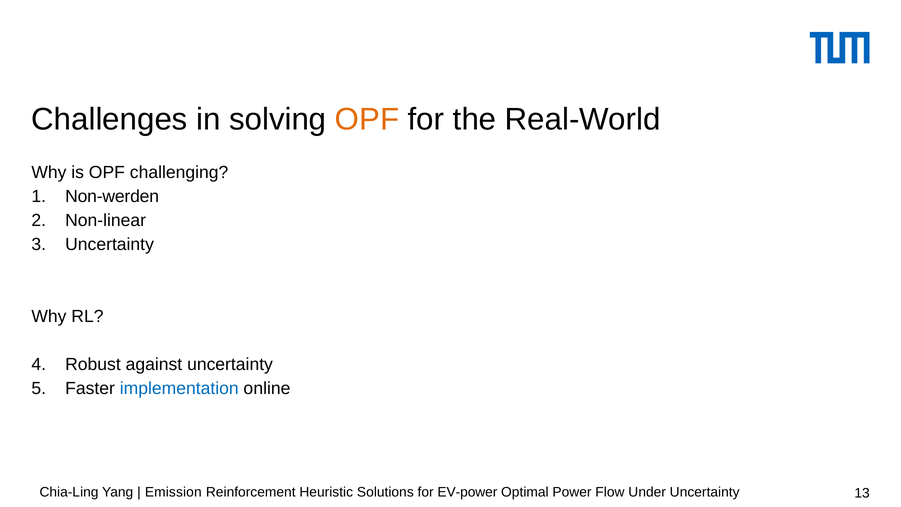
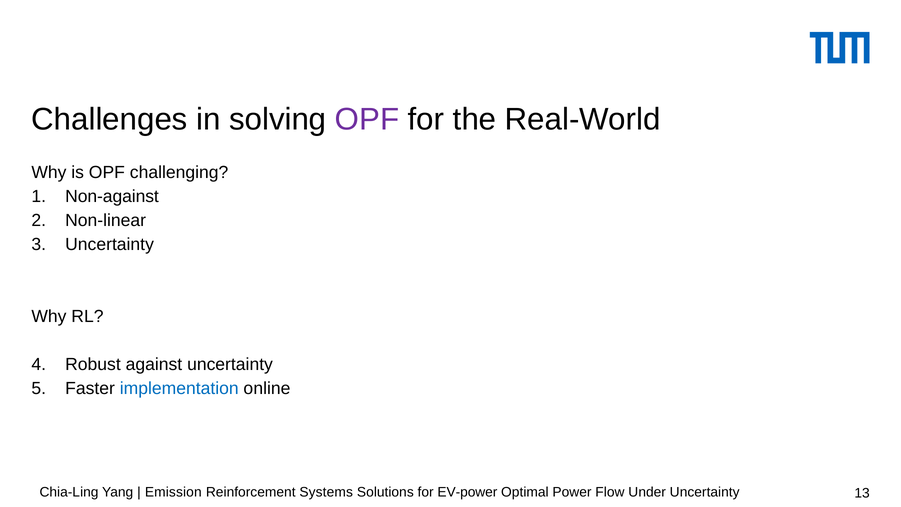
OPF at (367, 119) colour: orange -> purple
Non-werden: Non-werden -> Non-against
Heuristic: Heuristic -> Systems
